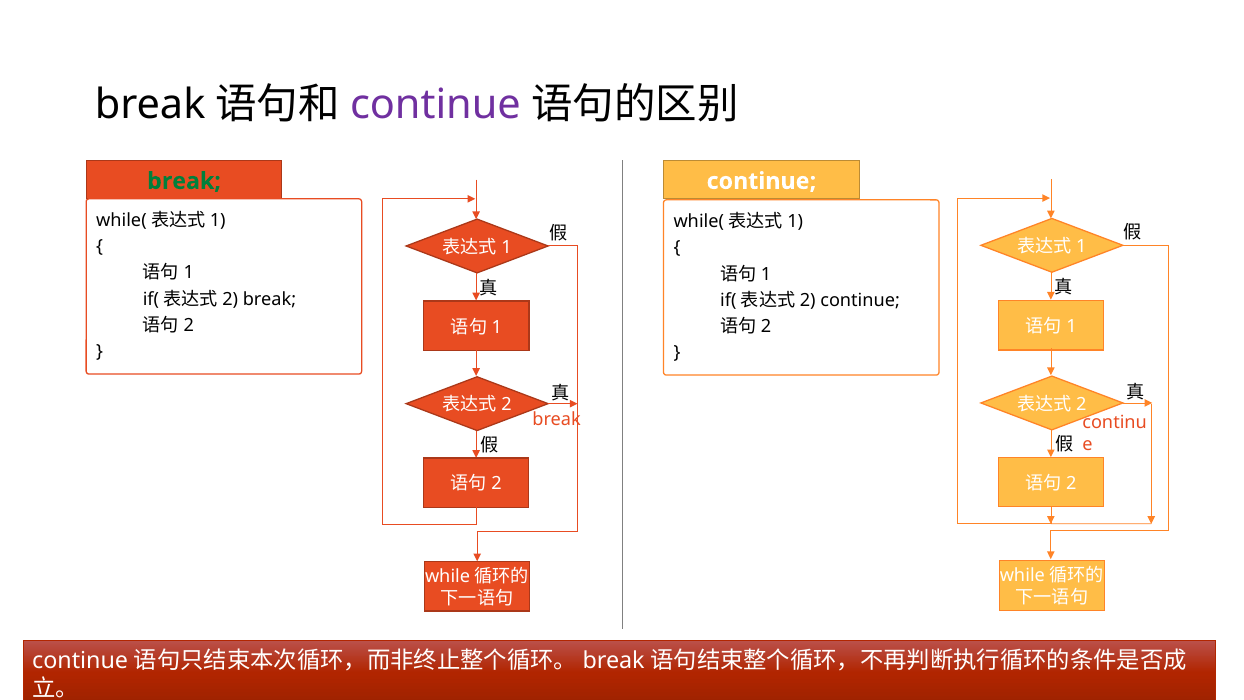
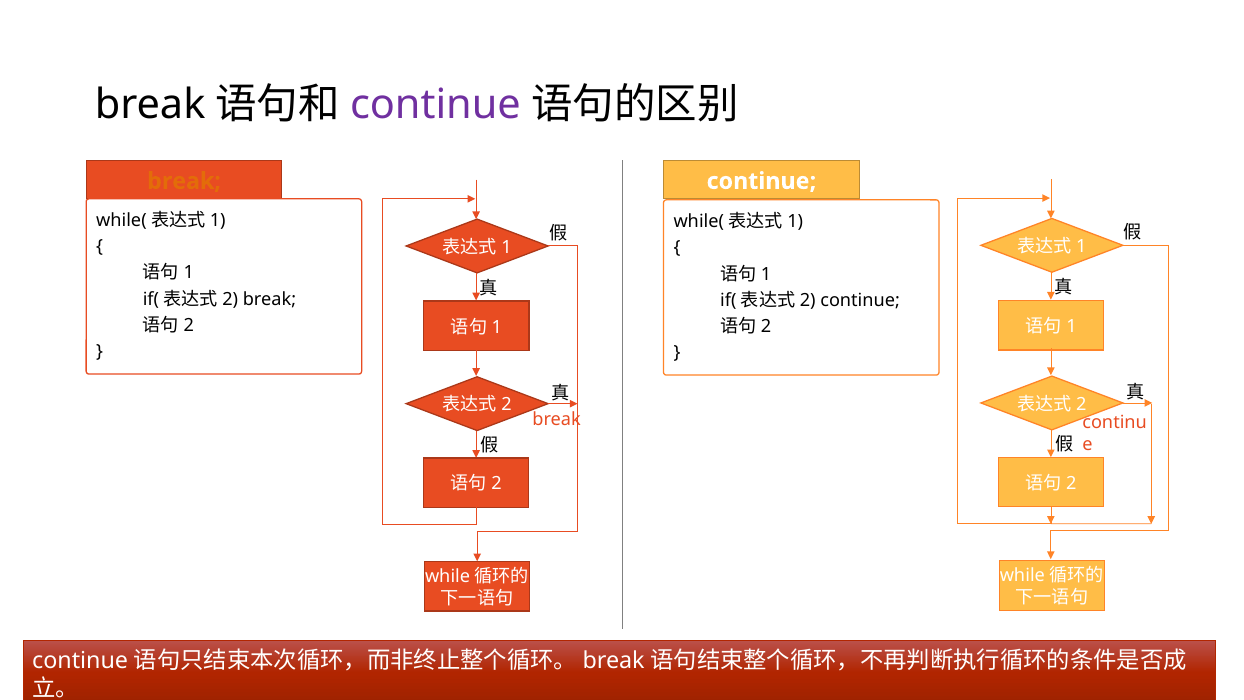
break at (184, 181) colour: green -> orange
